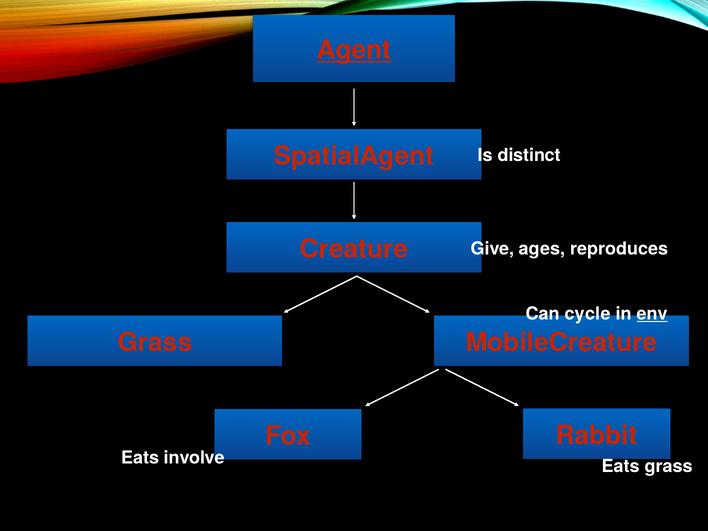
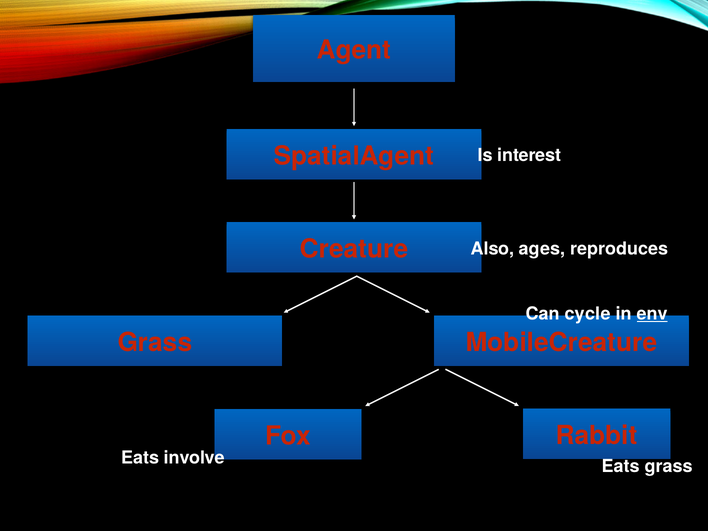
Agent underline: present -> none
distinct: distinct -> interest
Give: Give -> Also
